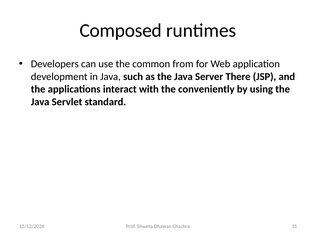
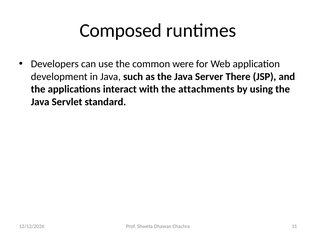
from: from -> were
conveniently: conveniently -> attachments
